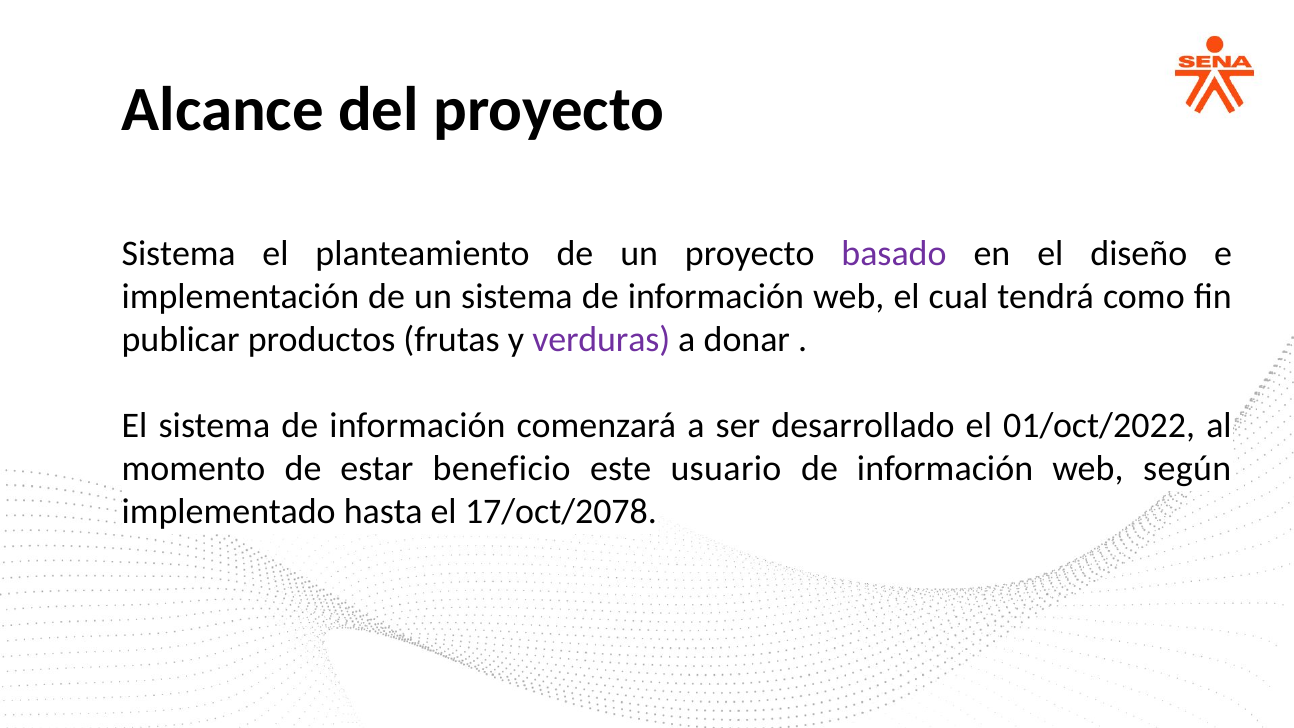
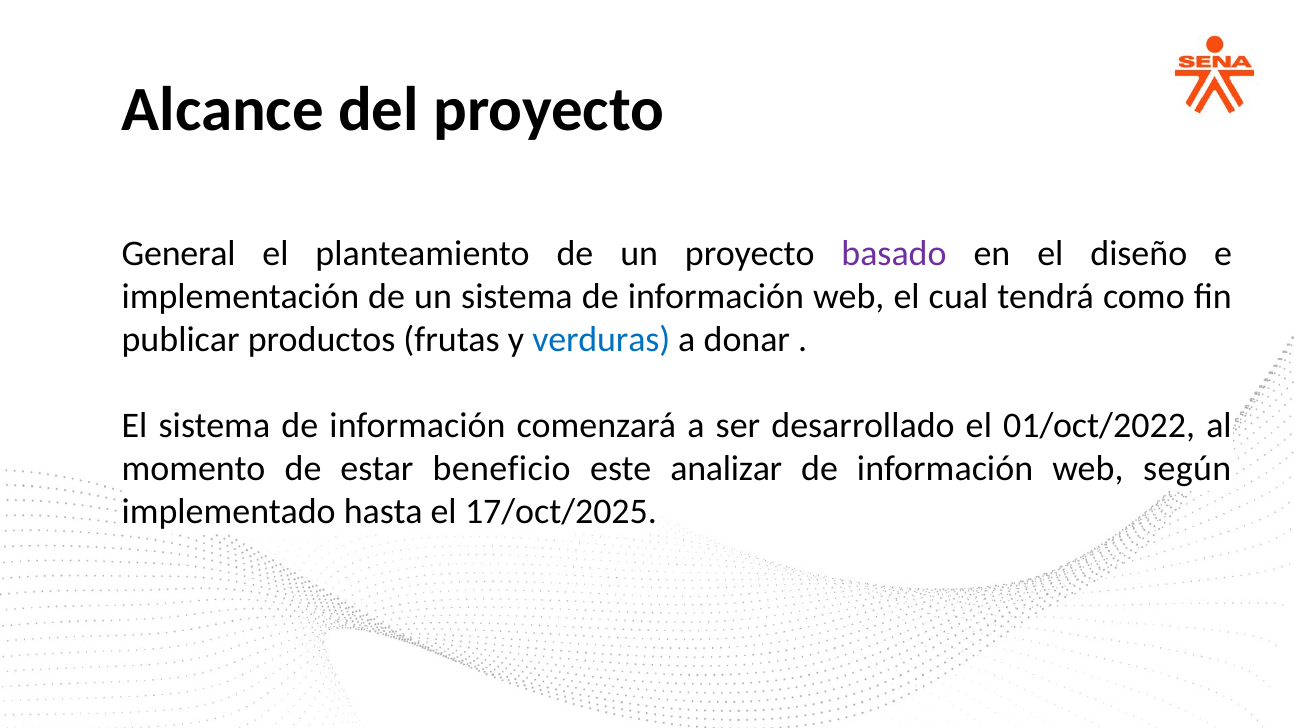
Sistema at (179, 253): Sistema -> General
verduras colour: purple -> blue
usuario: usuario -> analizar
17/oct/2078: 17/oct/2078 -> 17/oct/2025
